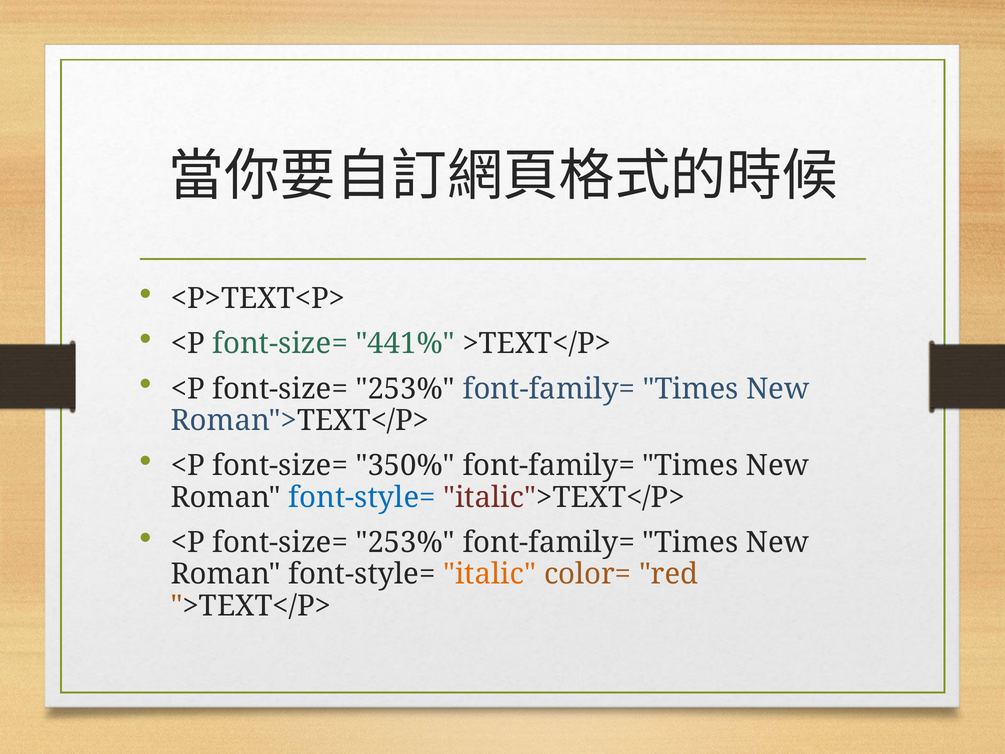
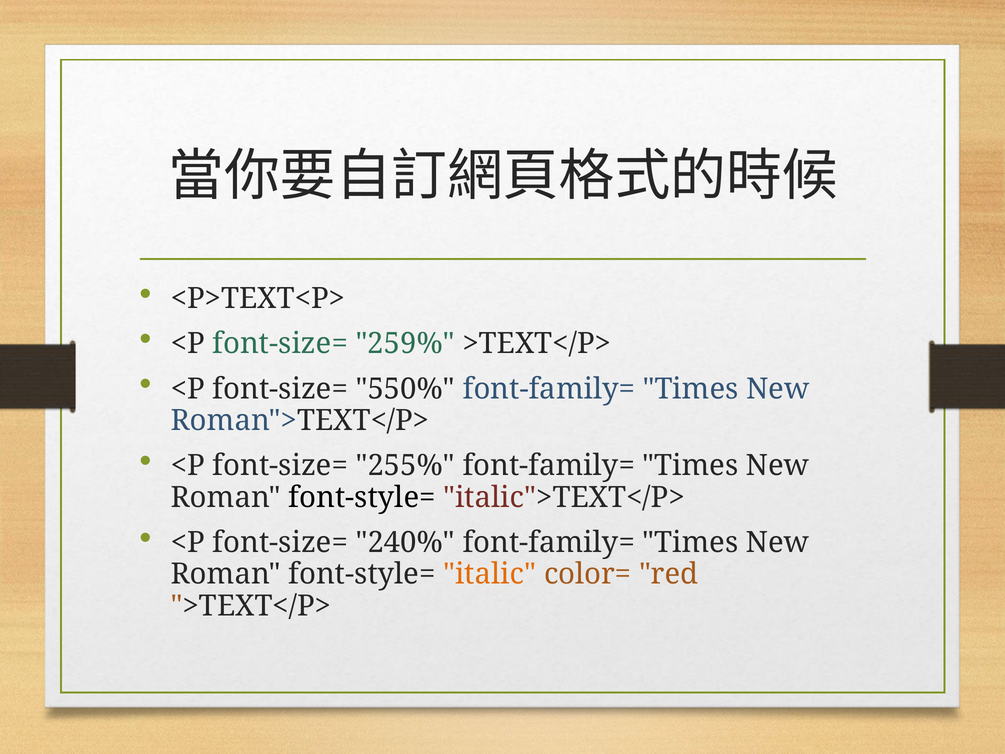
441%: 441% -> 259%
253% at (405, 389): 253% -> 550%
350%: 350% -> 255%
font-style= at (362, 497) colour: blue -> black
253% at (405, 542): 253% -> 240%
